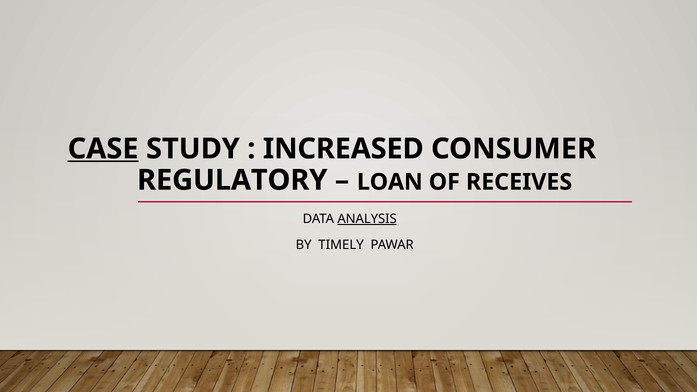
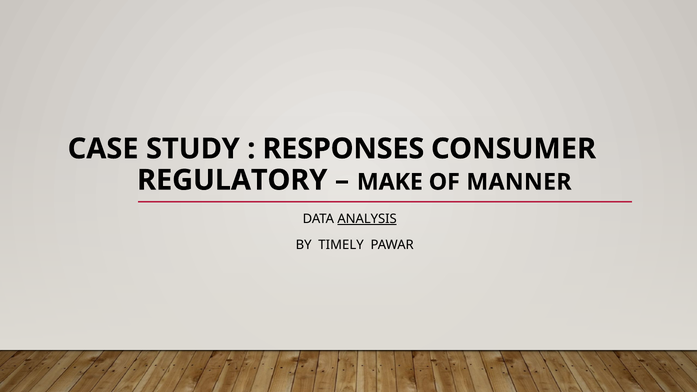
CASE underline: present -> none
INCREASED: INCREASED -> RESPONSES
LOAN: LOAN -> MAKE
RECEIVES: RECEIVES -> MANNER
